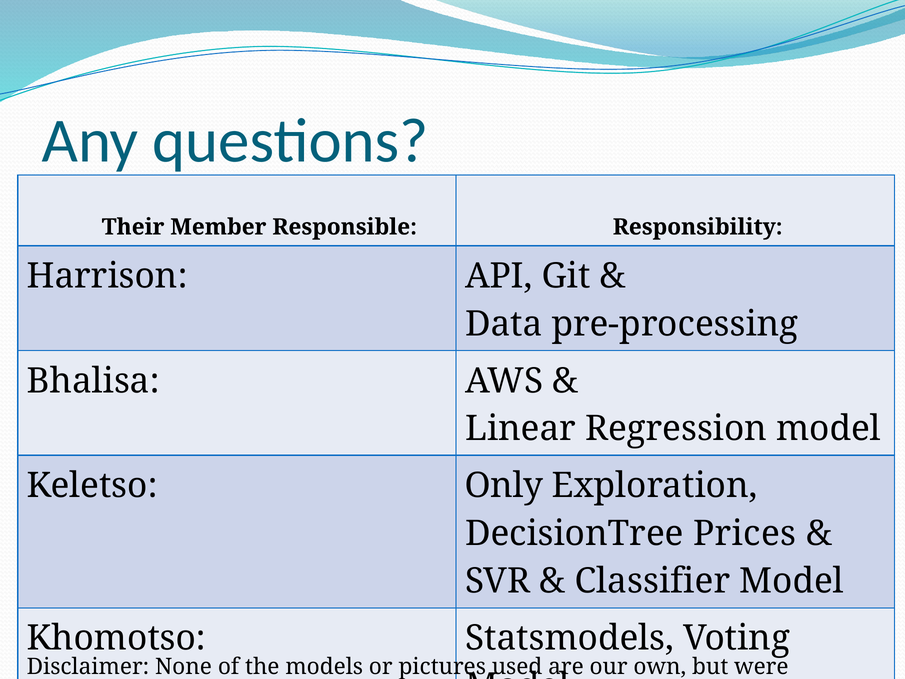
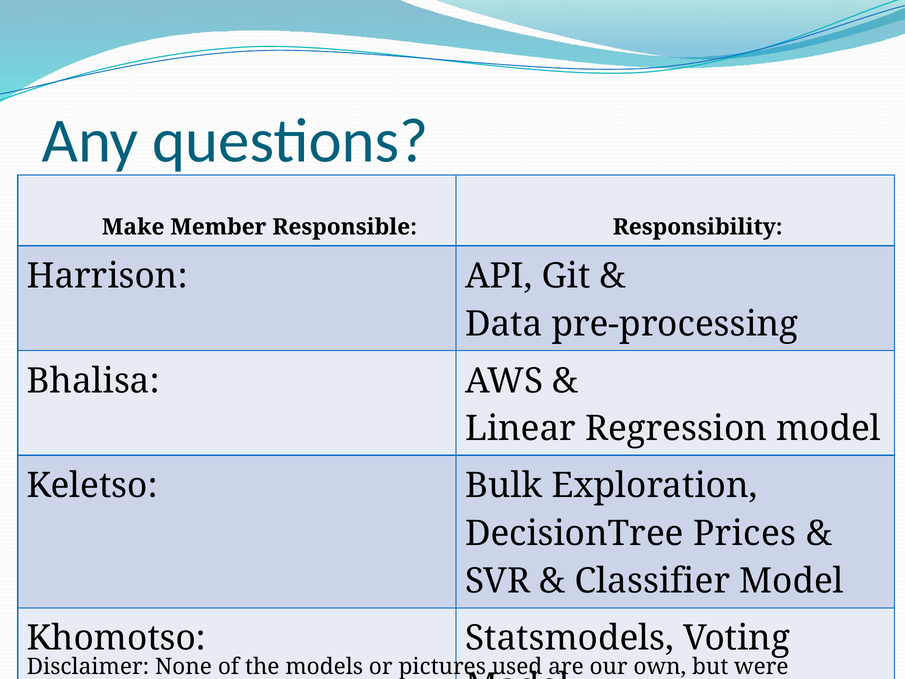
Their: Their -> Make
Only: Only -> Bulk
